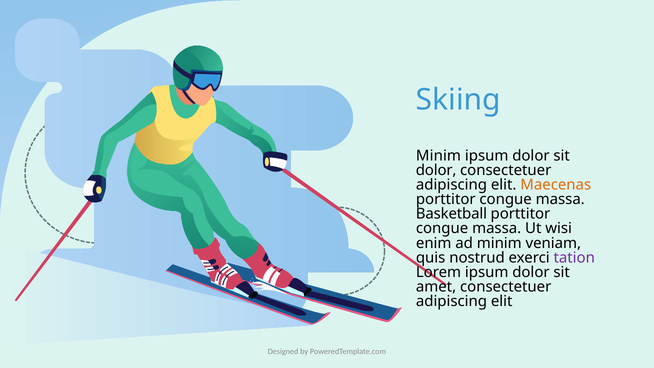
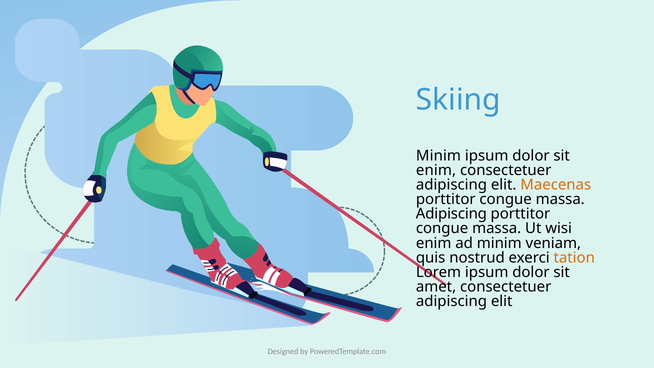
dolor at (436, 170): dolor -> enim
Basketball at (451, 214): Basketball -> Adipiscing
tation colour: purple -> orange
